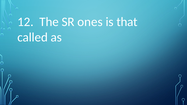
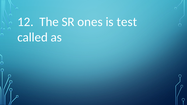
that: that -> test
